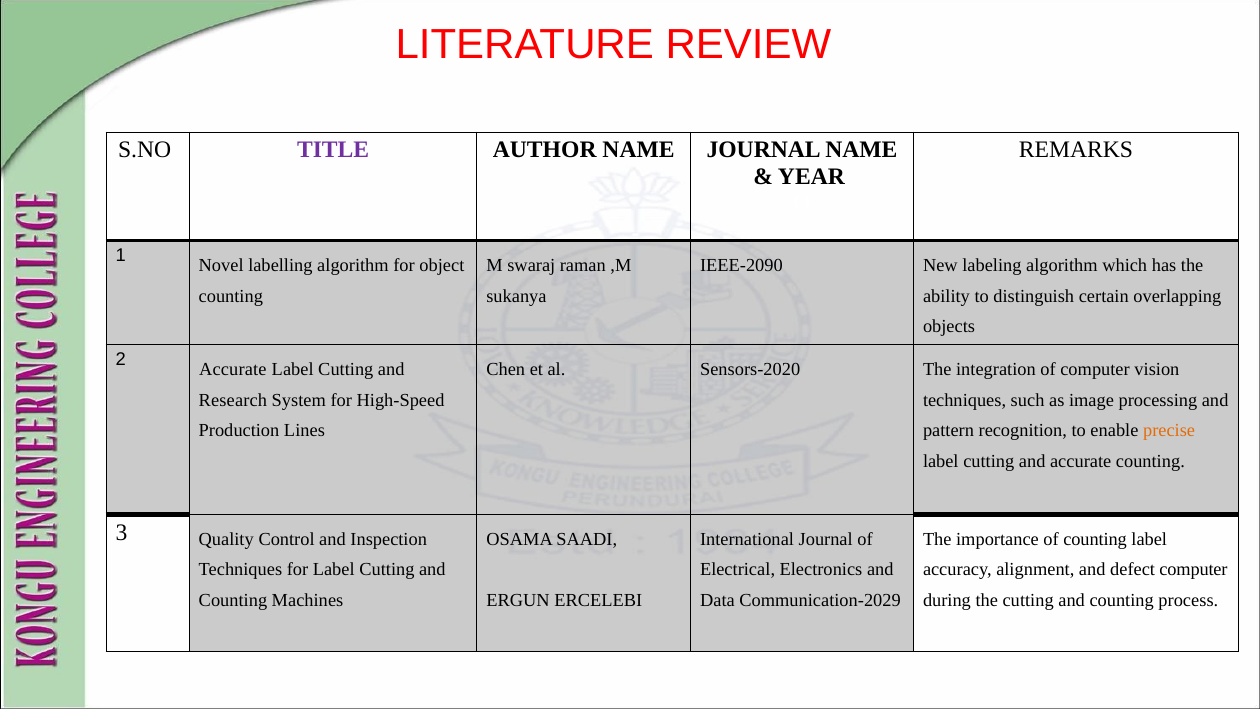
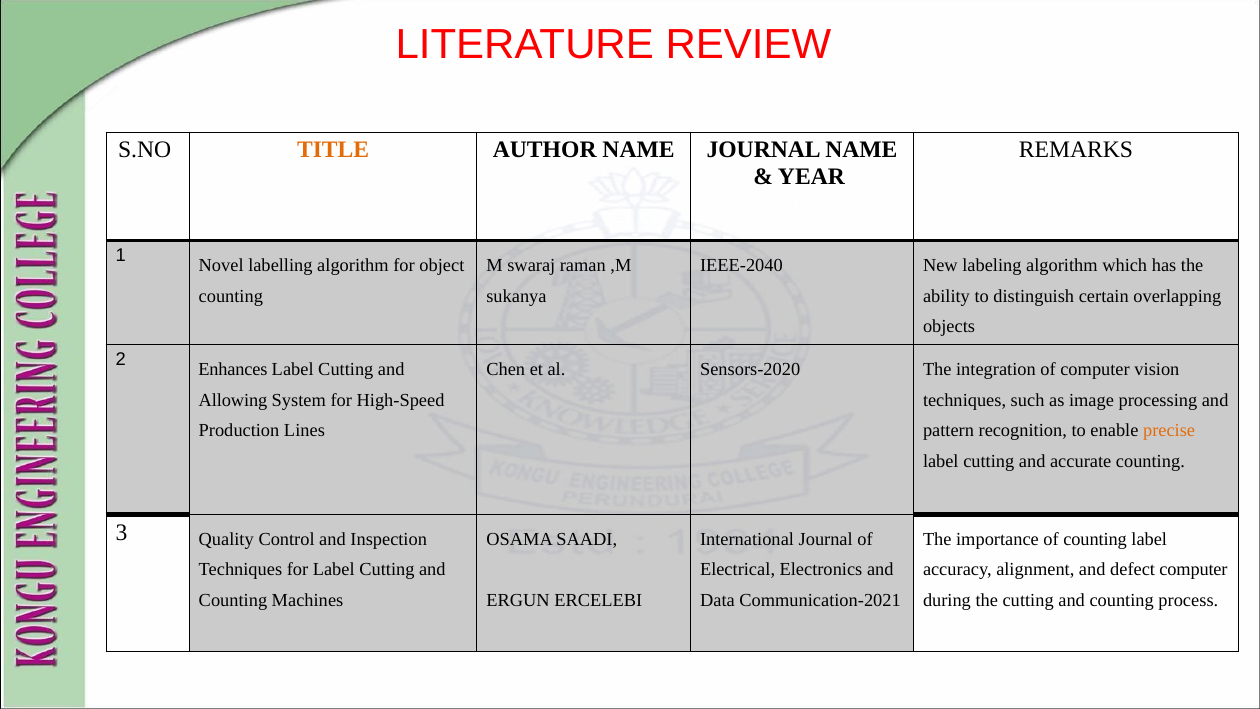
TITLE colour: purple -> orange
IEEE-2090: IEEE-2090 -> IEEE-2040
Accurate at (233, 369): Accurate -> Enhances
Research: Research -> Allowing
Communication-2029: Communication-2029 -> Communication-2021
